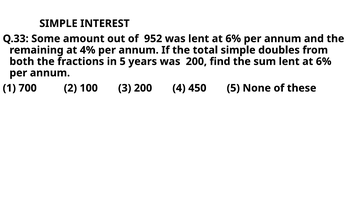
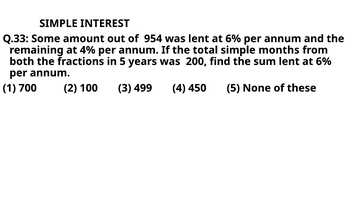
952: 952 -> 954
doubles: doubles -> months
3 200: 200 -> 499
